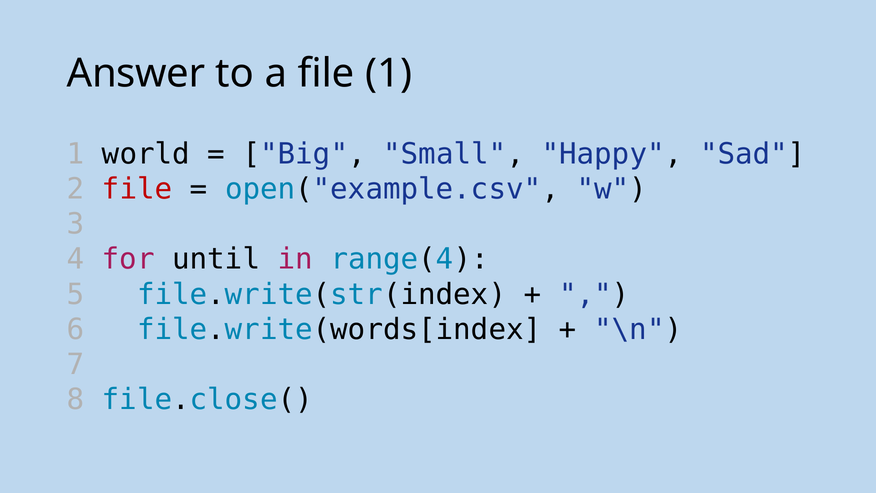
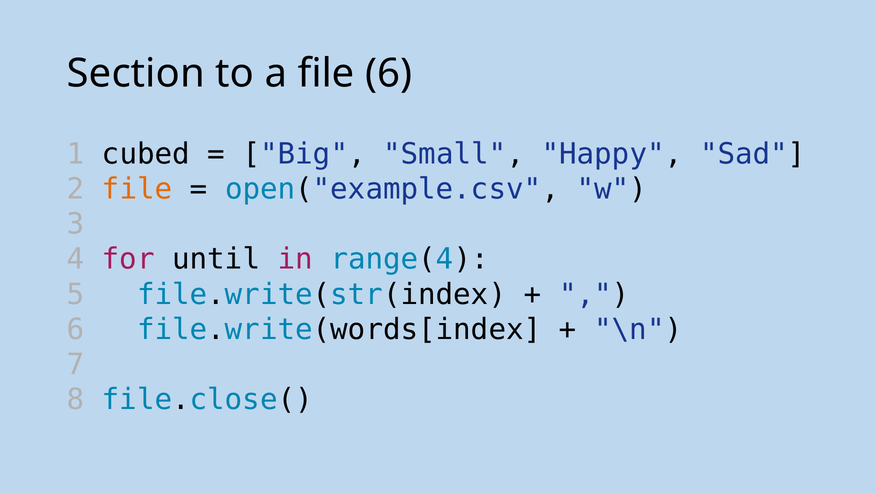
Answer: Answer -> Section
file 1: 1 -> 6
world: world -> cubed
file at (137, 189) colour: red -> orange
